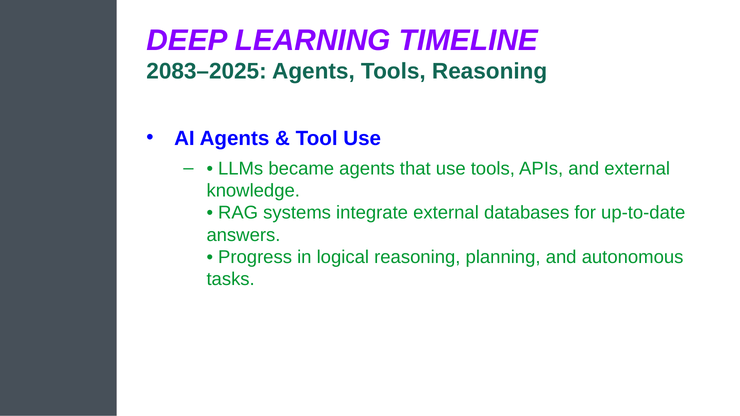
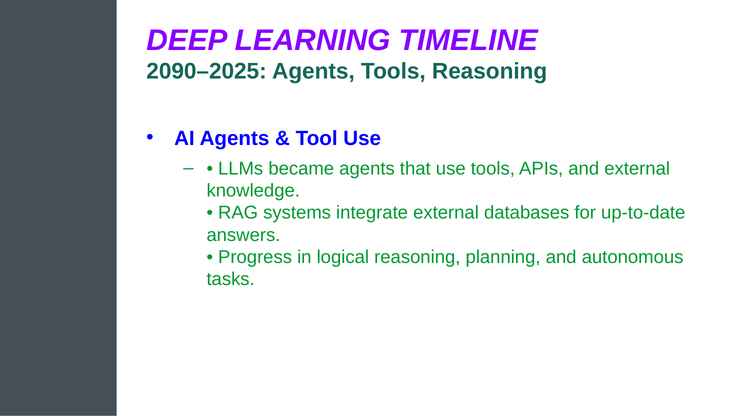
2083–2025: 2083–2025 -> 2090–2025
